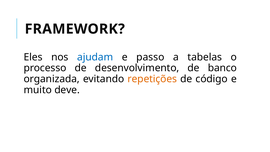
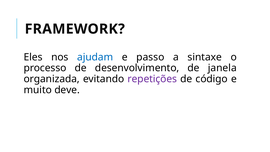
tabelas: tabelas -> sintaxe
banco: banco -> janela
repetições colour: orange -> purple
